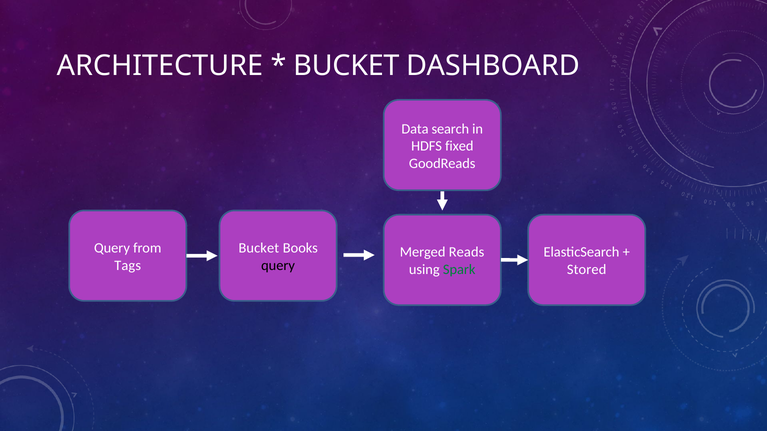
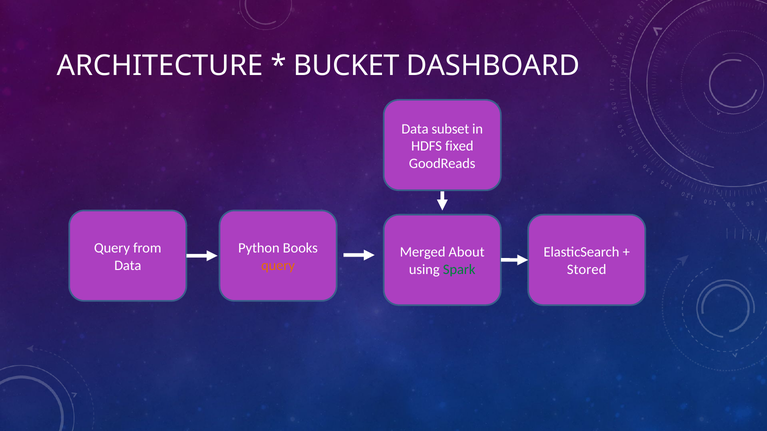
search: search -> subset
Bucket at (259, 248): Bucket -> Python
Reads: Reads -> About
Tags at (128, 266): Tags -> Data
query at (278, 266) colour: black -> orange
